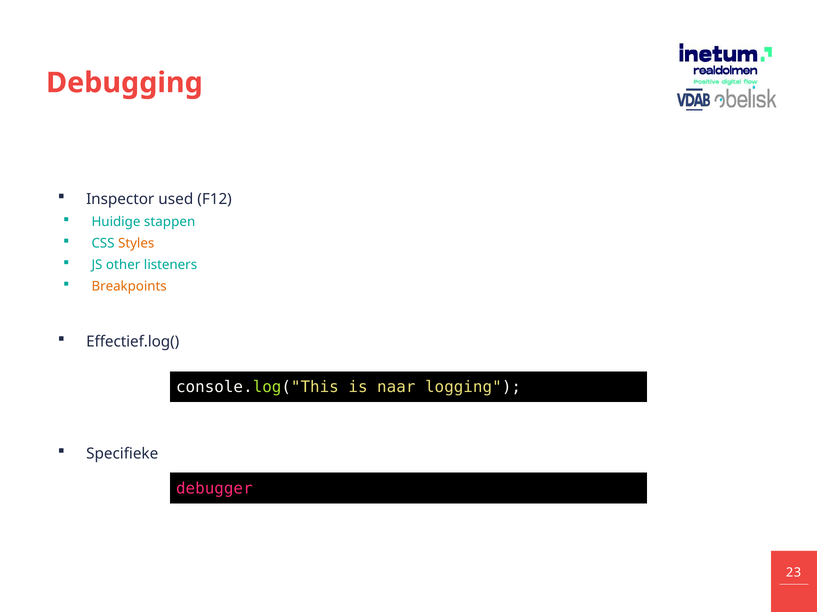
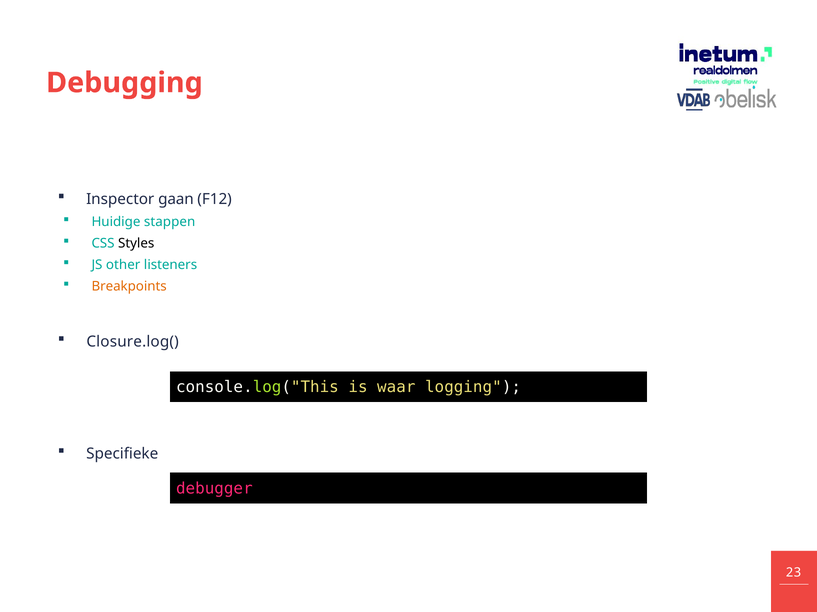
used: used -> gaan
Styles colour: orange -> black
Effectief.log(: Effectief.log( -> Closure.log(
naar: naar -> waar
